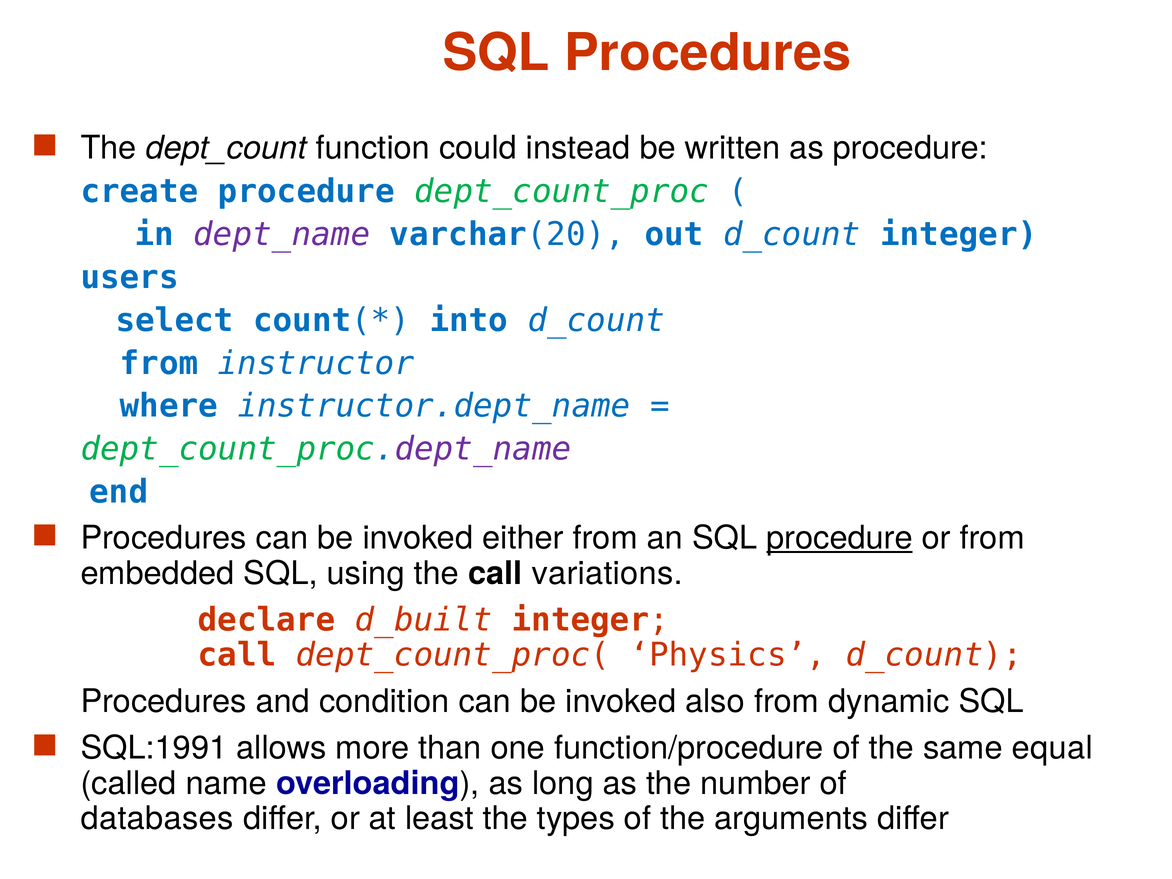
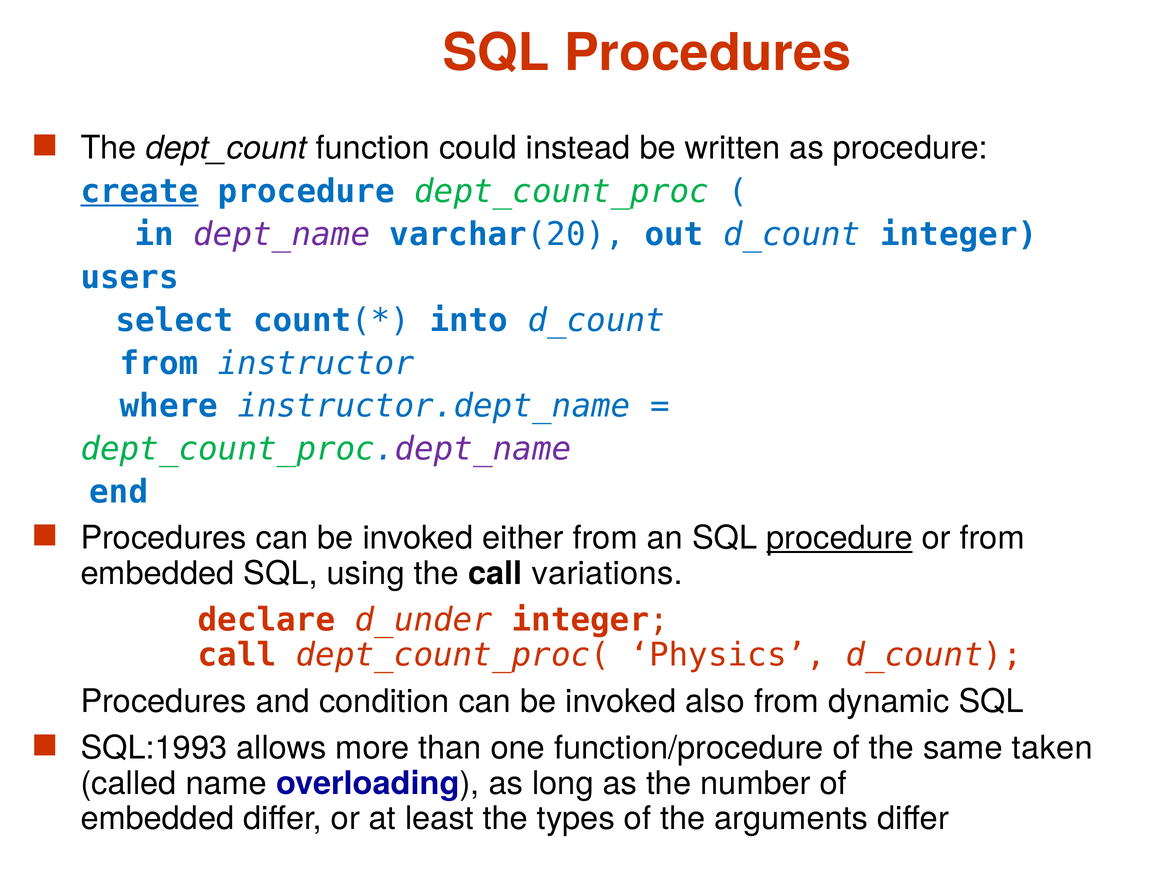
create underline: none -> present
d_built: d_built -> d_under
SQL:1991: SQL:1991 -> SQL:1993
equal: equal -> taken
databases at (157, 819): databases -> embedded
